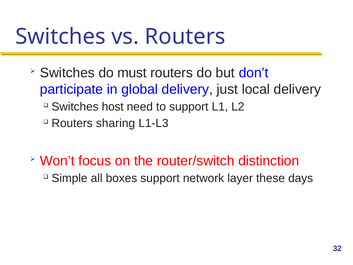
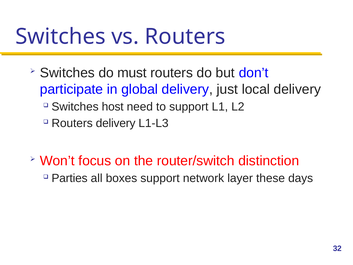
Routers sharing: sharing -> delivery
Simple: Simple -> Parties
